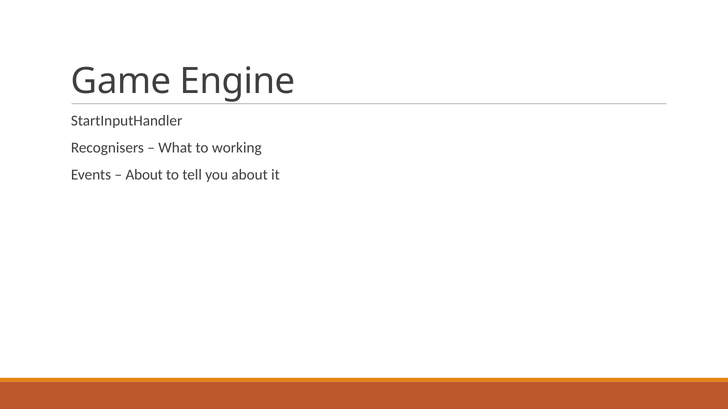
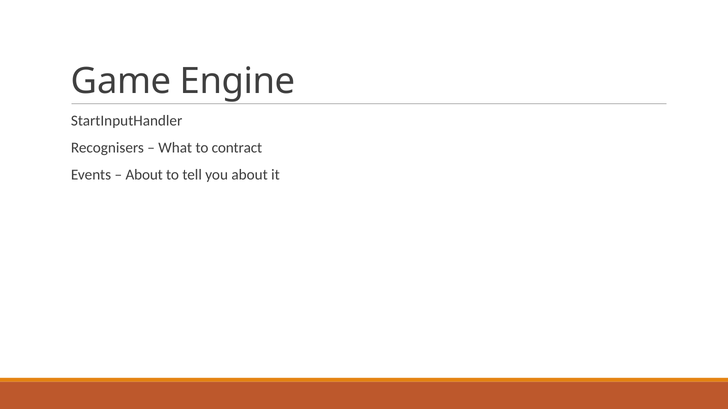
working: working -> contract
